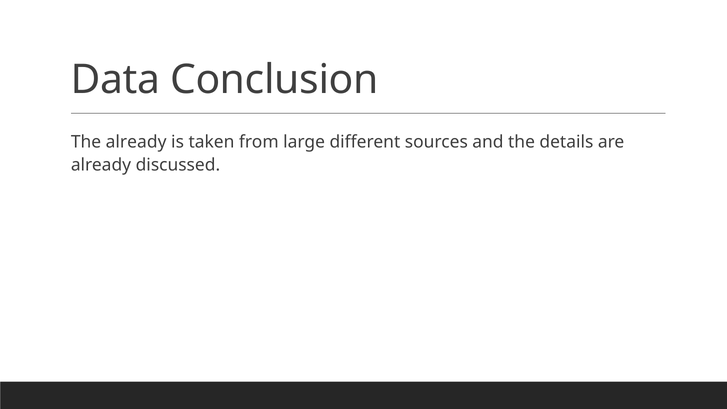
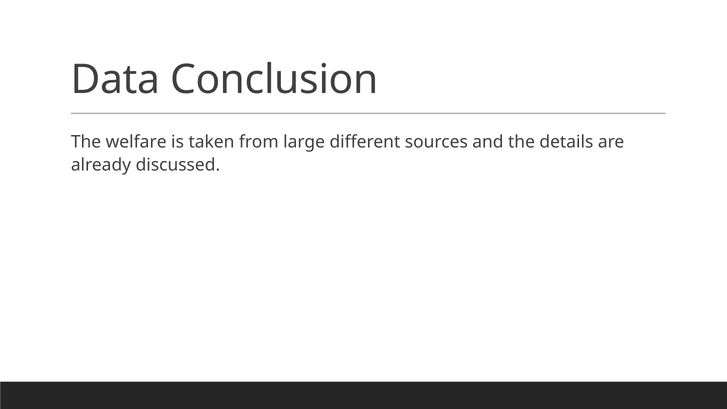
The already: already -> welfare
